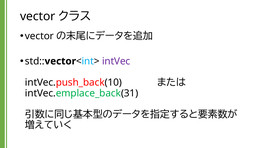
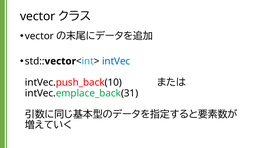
intVec colour: purple -> blue
